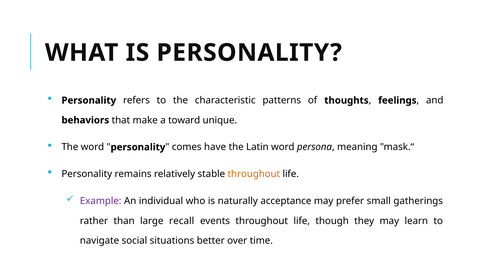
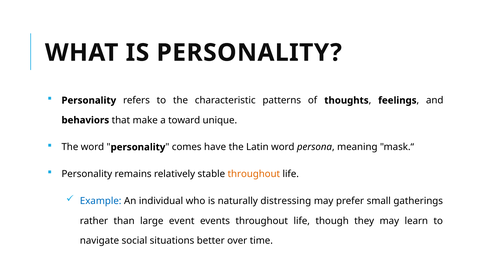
Example colour: purple -> blue
acceptance: acceptance -> distressing
recall: recall -> event
